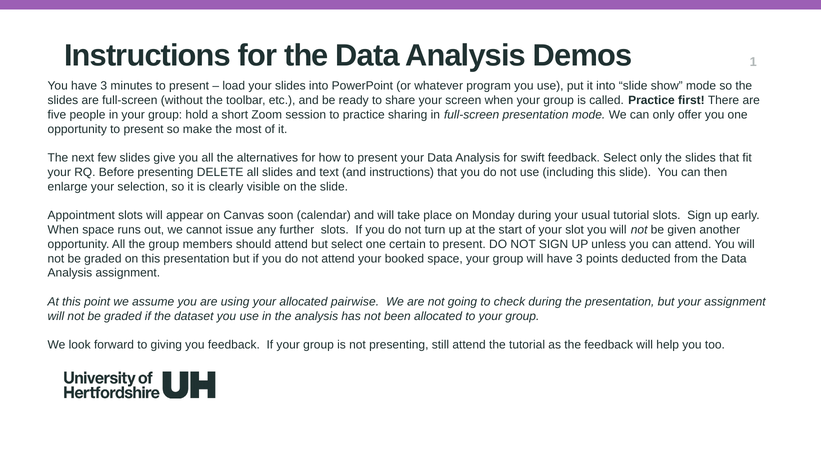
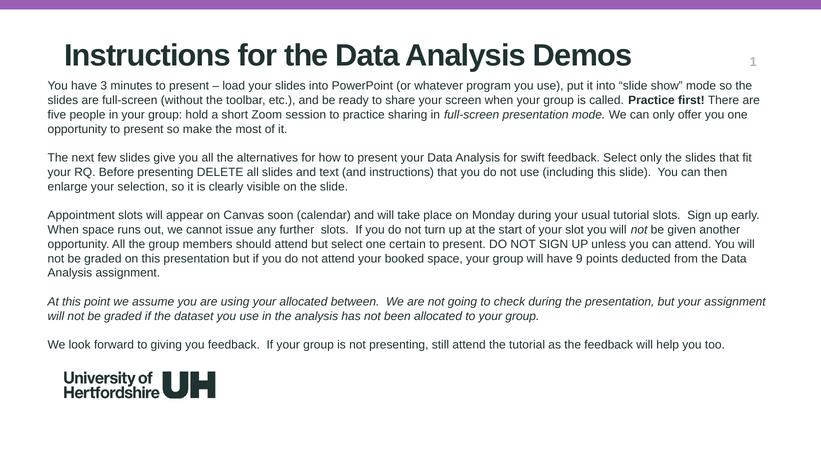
will have 3: 3 -> 9
pairwise: pairwise -> between
